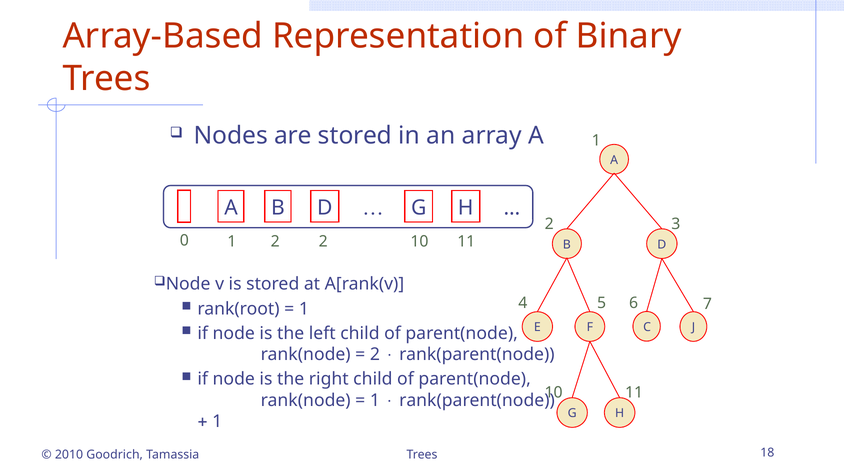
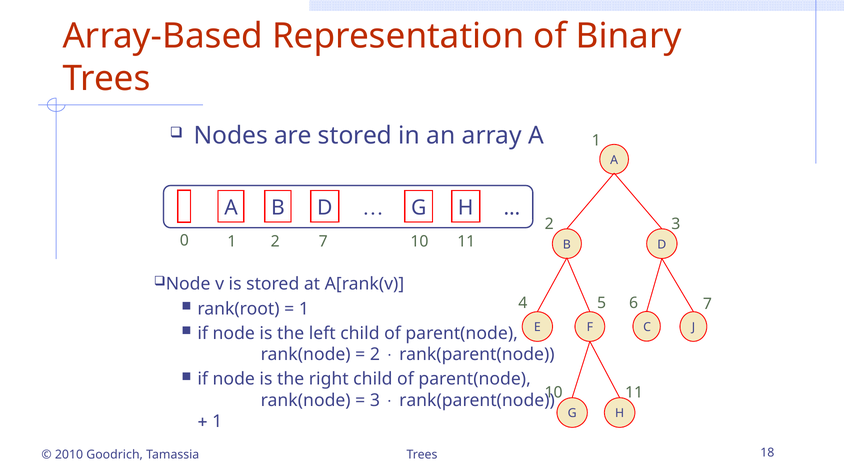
2 2: 2 -> 7
1 at (375, 400): 1 -> 3
